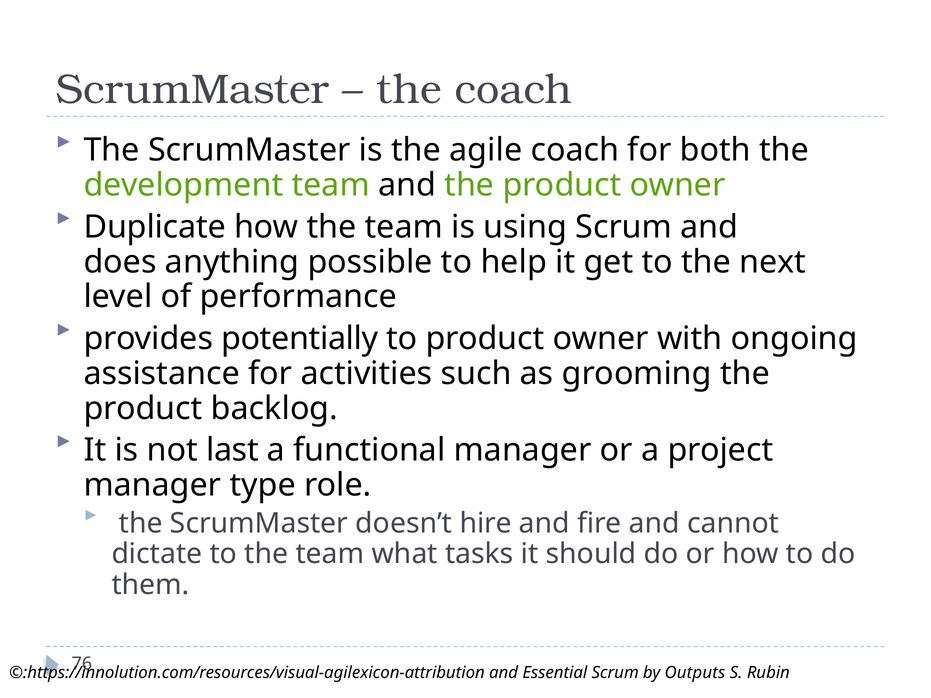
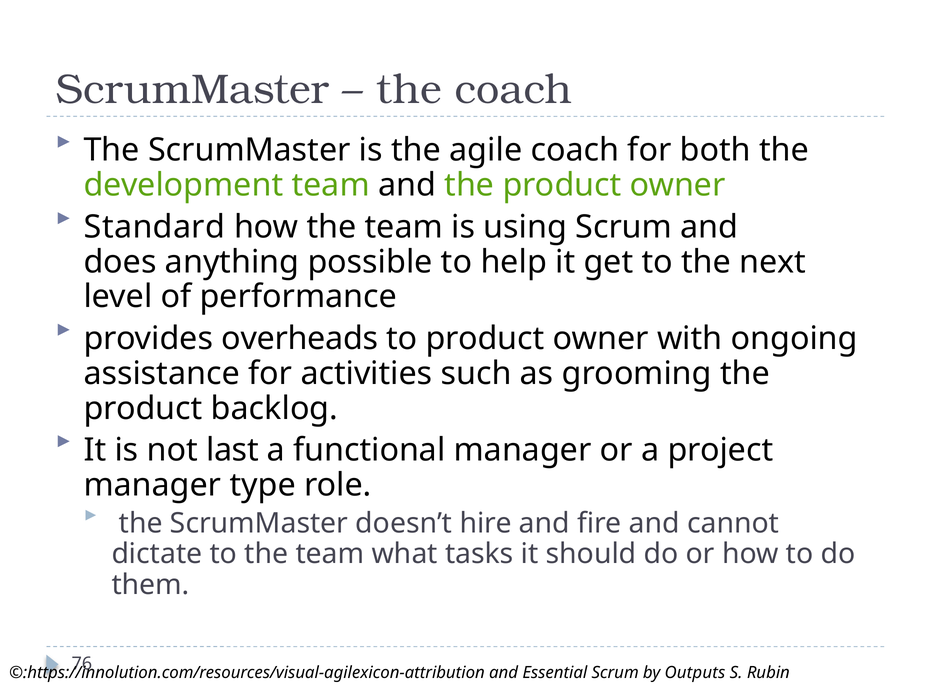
Duplicate: Duplicate -> Standard
potentially: potentially -> overheads
